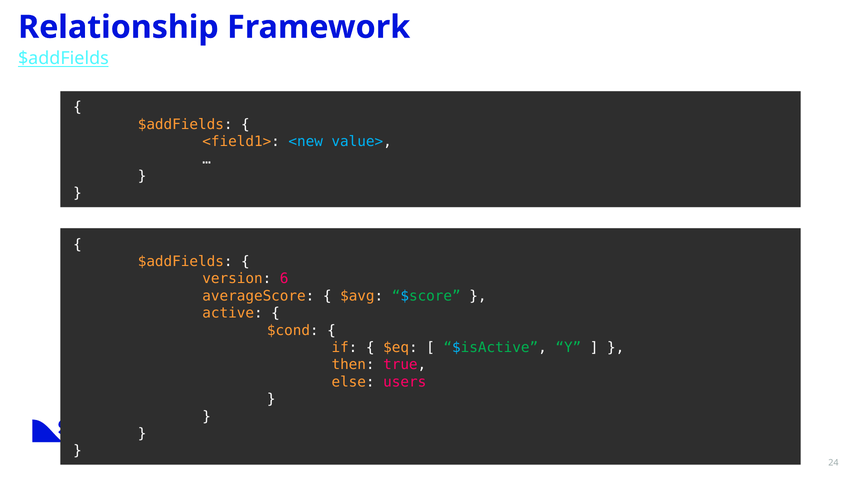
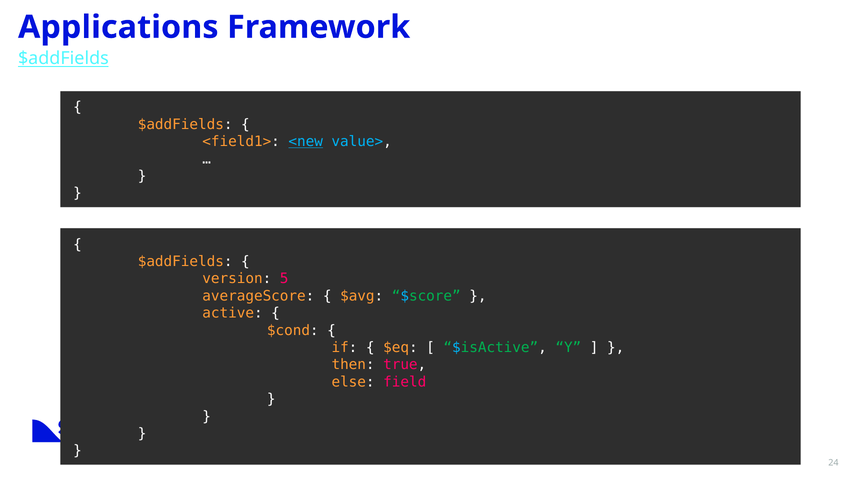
Relationship: Relationship -> Applications
<new underline: none -> present
6: 6 -> 5
users: users -> field
